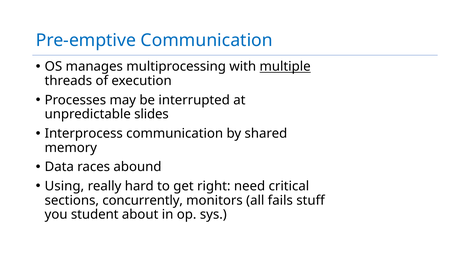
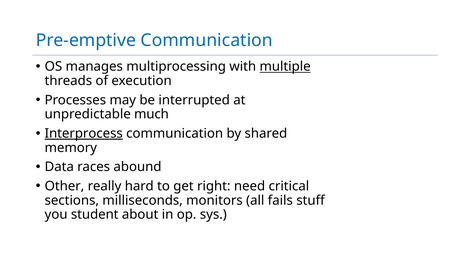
slides: slides -> much
Interprocess underline: none -> present
Using: Using -> Other
concurrently: concurrently -> milliseconds
